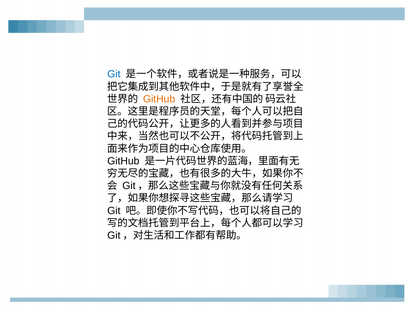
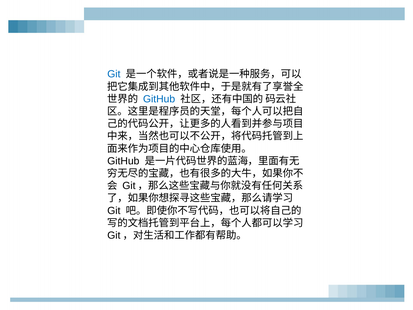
GitHub at (159, 99) colour: orange -> blue
